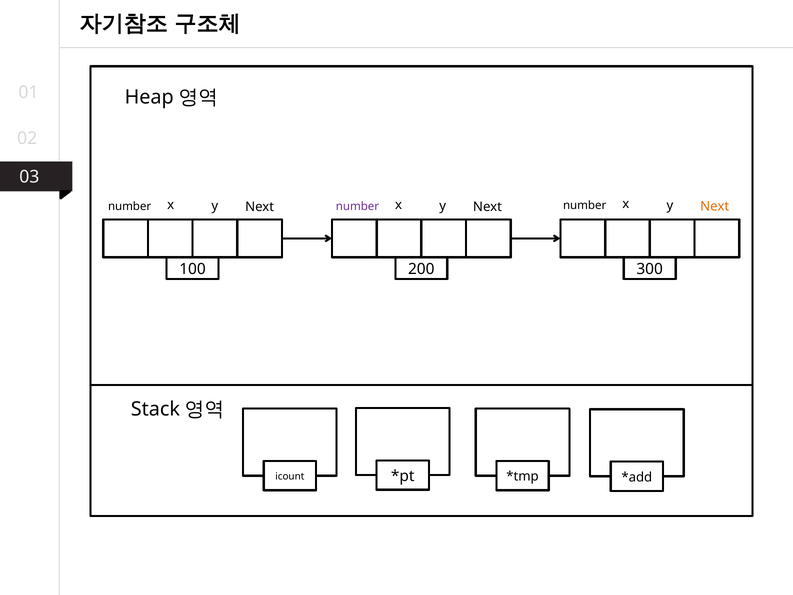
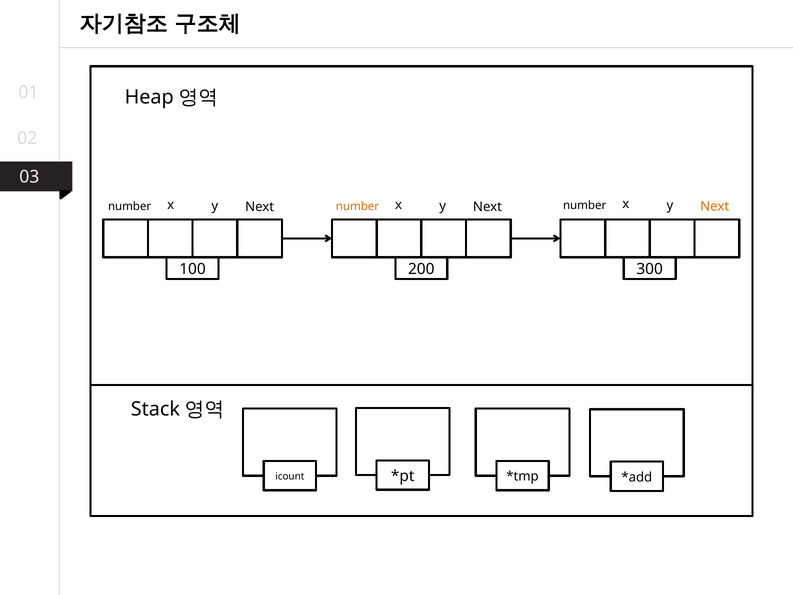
number at (357, 206) colour: purple -> orange
